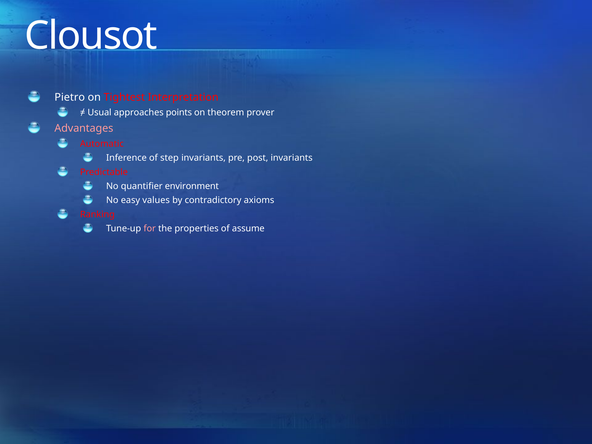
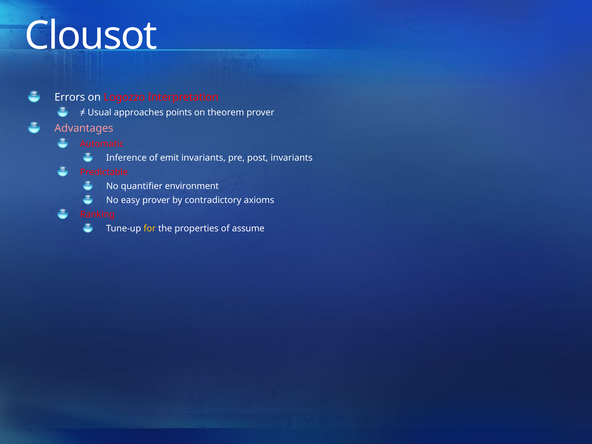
Pietro: Pietro -> Errors
Tightest: Tightest -> Logozzo
step: step -> emit
easy values: values -> prover
for colour: pink -> yellow
